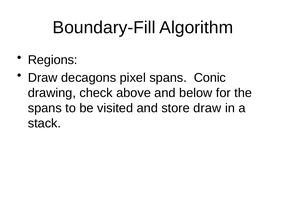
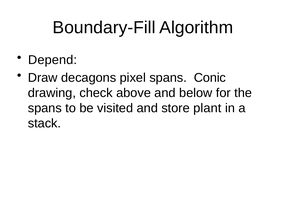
Regions: Regions -> Depend
store draw: draw -> plant
